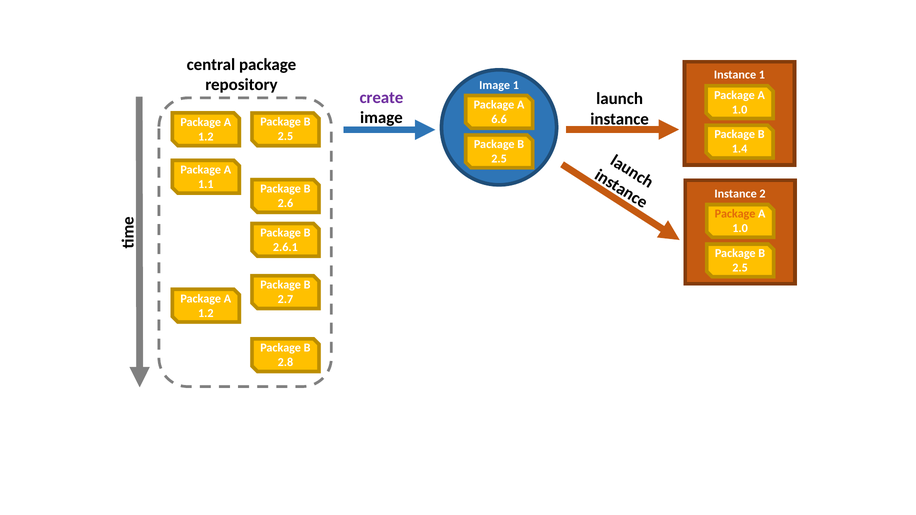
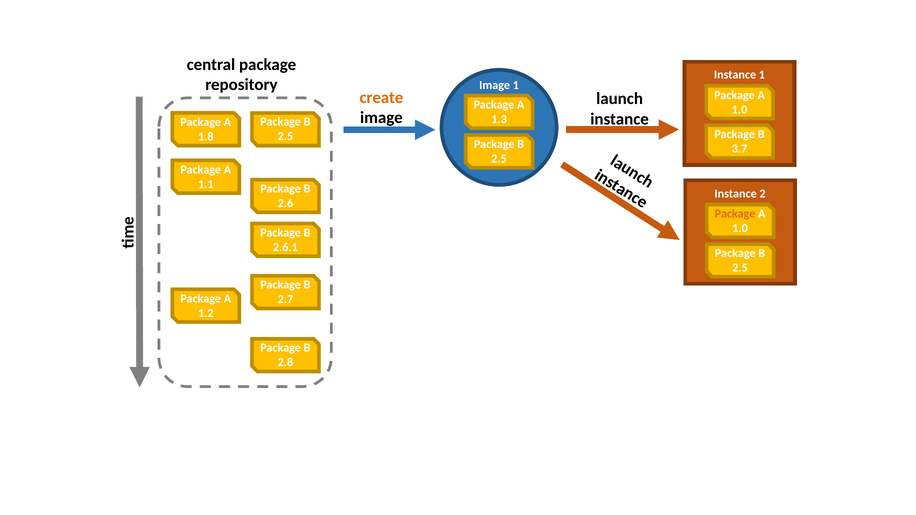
create colour: purple -> orange
6.6: 6.6 -> 1.3
1.2 at (206, 137): 1.2 -> 1.8
1.4: 1.4 -> 3.7
